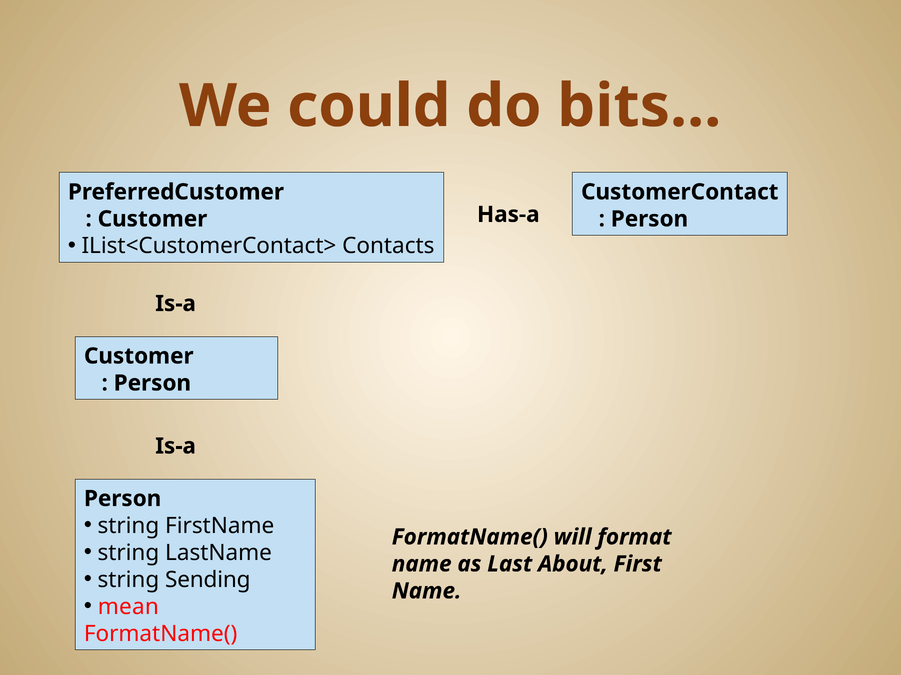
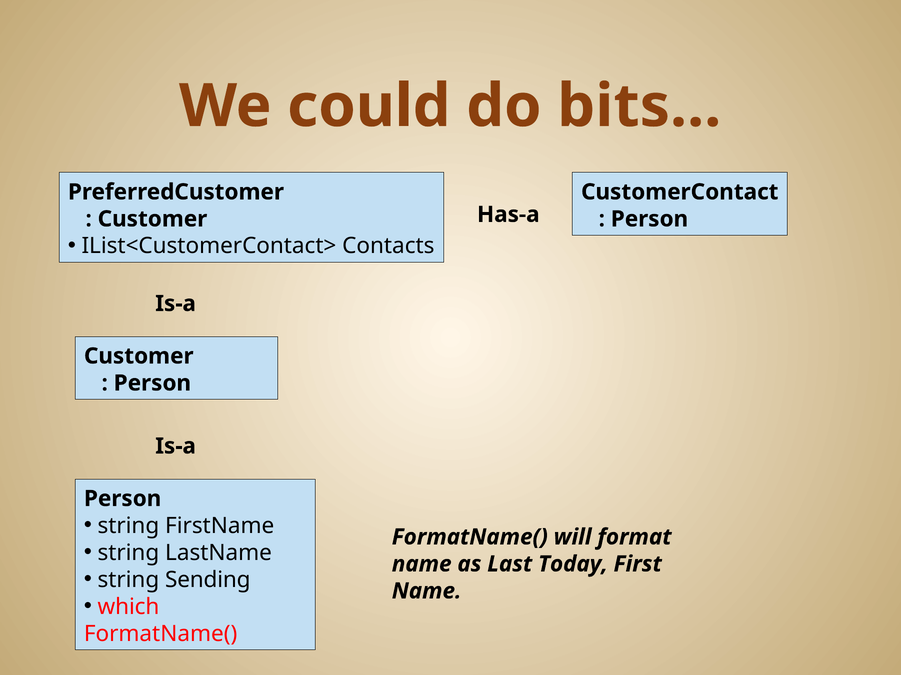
About: About -> Today
mean: mean -> which
